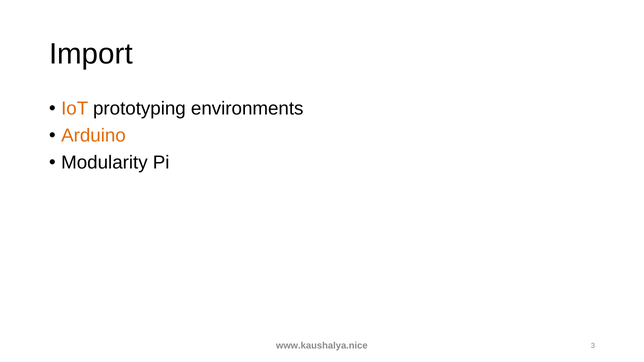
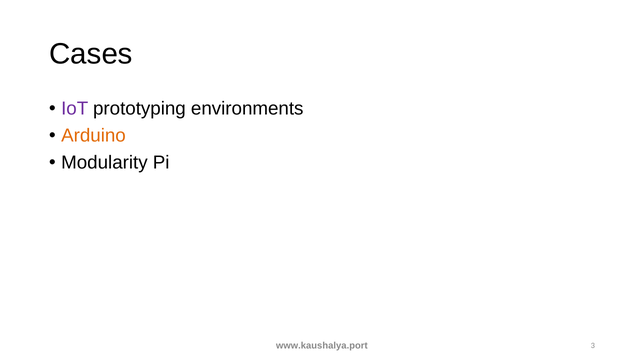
Import: Import -> Cases
IoT colour: orange -> purple
www.kaushalya.nice: www.kaushalya.nice -> www.kaushalya.port
